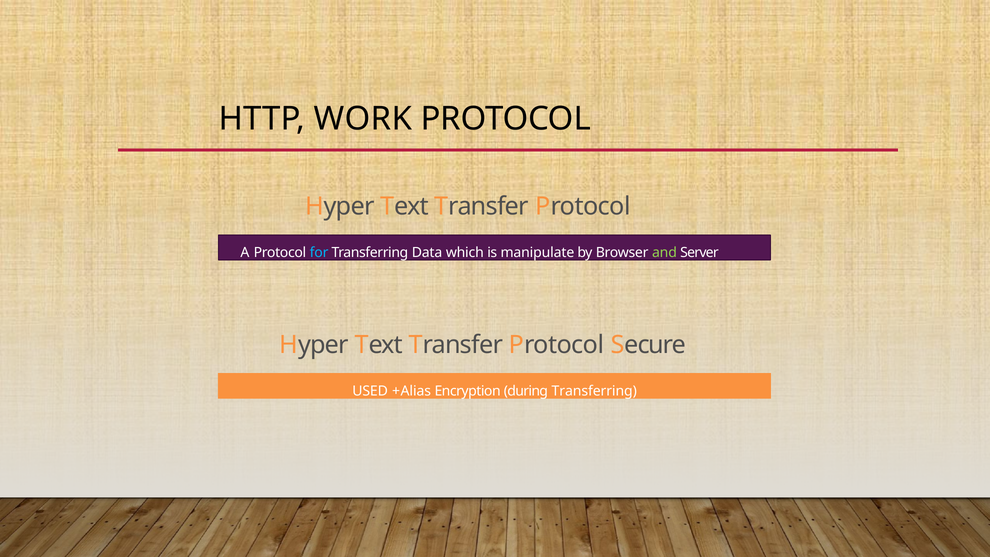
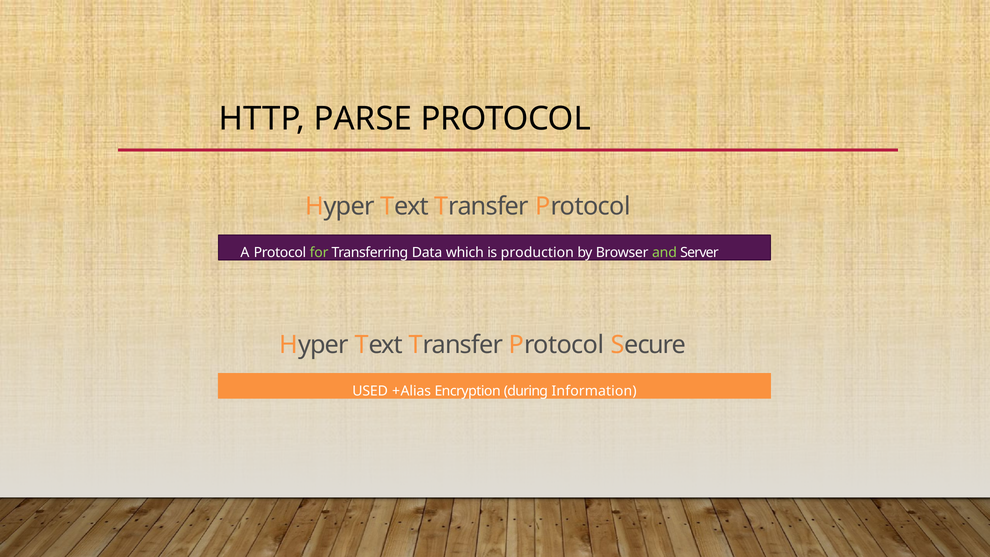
WORK: WORK -> PARSE
for colour: light blue -> light green
manipulate: manipulate -> production
during Transferring: Transferring -> Information
